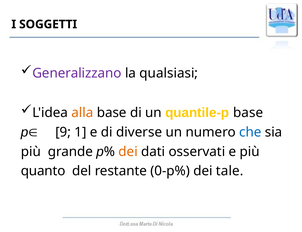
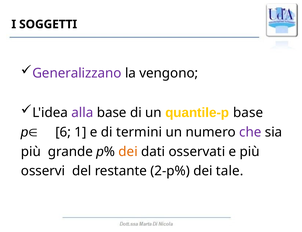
qualsiasi: qualsiasi -> vengono
alla colour: orange -> purple
9: 9 -> 6
diverse: diverse -> termini
che colour: blue -> purple
quanto: quanto -> osservi
0-p%: 0-p% -> 2-p%
